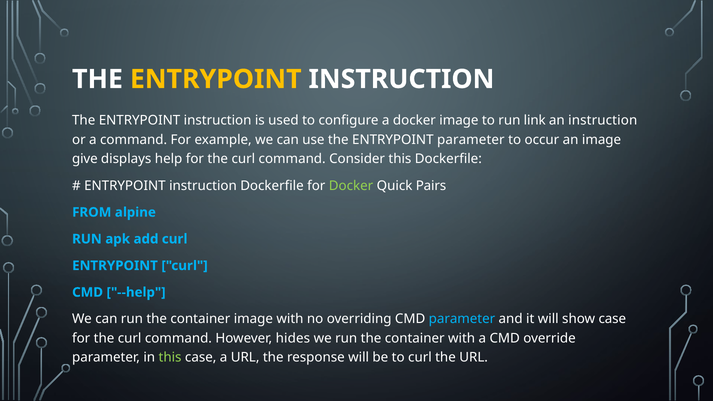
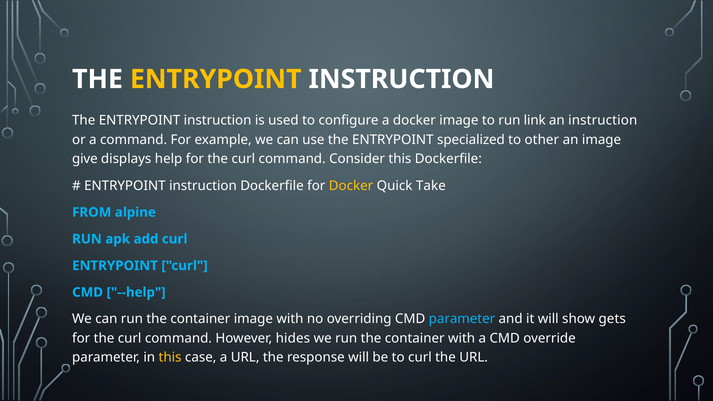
ENTRYPOINT parameter: parameter -> specialized
occur: occur -> other
Docker at (351, 186) colour: light green -> yellow
Pairs: Pairs -> Take
show case: case -> gets
this at (170, 358) colour: light green -> yellow
